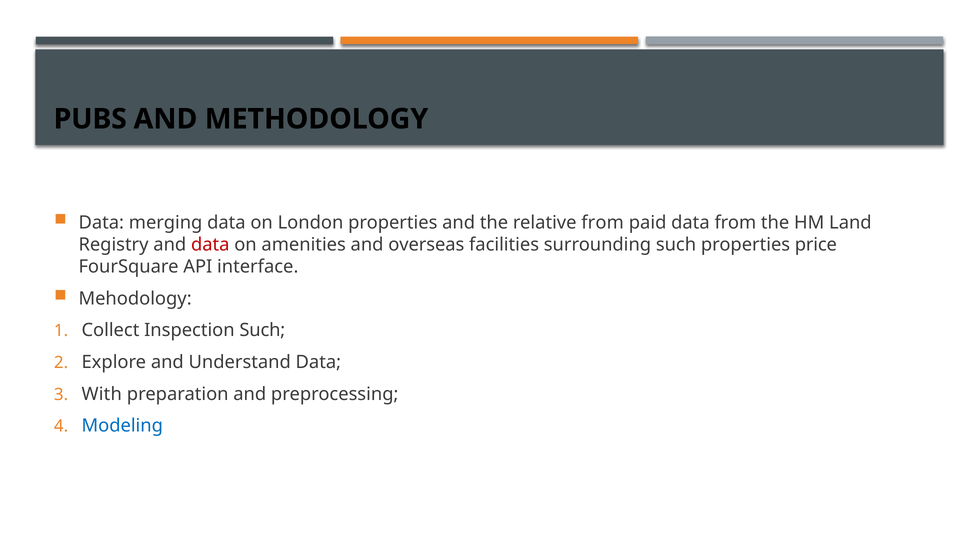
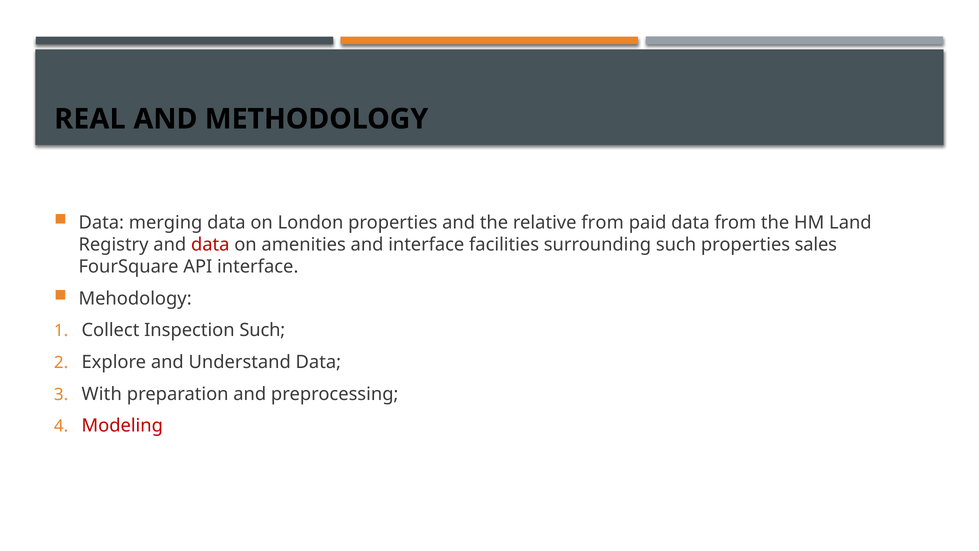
PUBS: PUBS -> REAL
and overseas: overseas -> interface
price: price -> sales
Modeling colour: blue -> red
